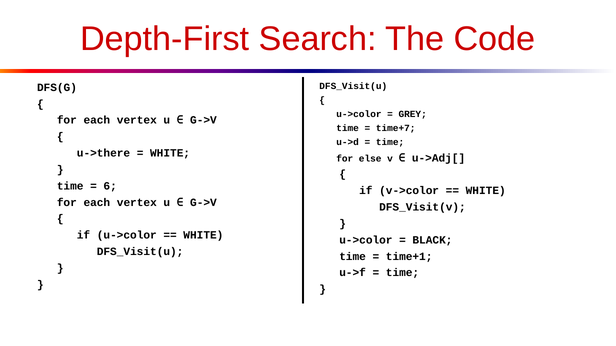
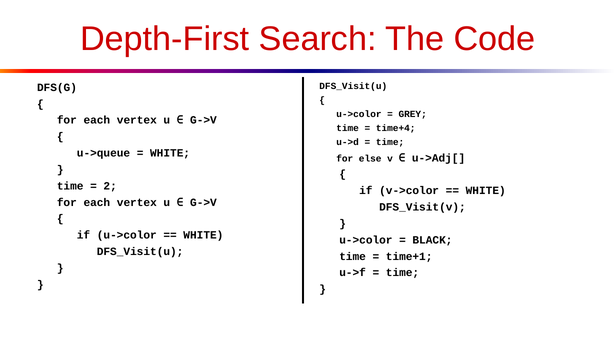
time+7: time+7 -> time+4
u->there: u->there -> u->queue
6: 6 -> 2
